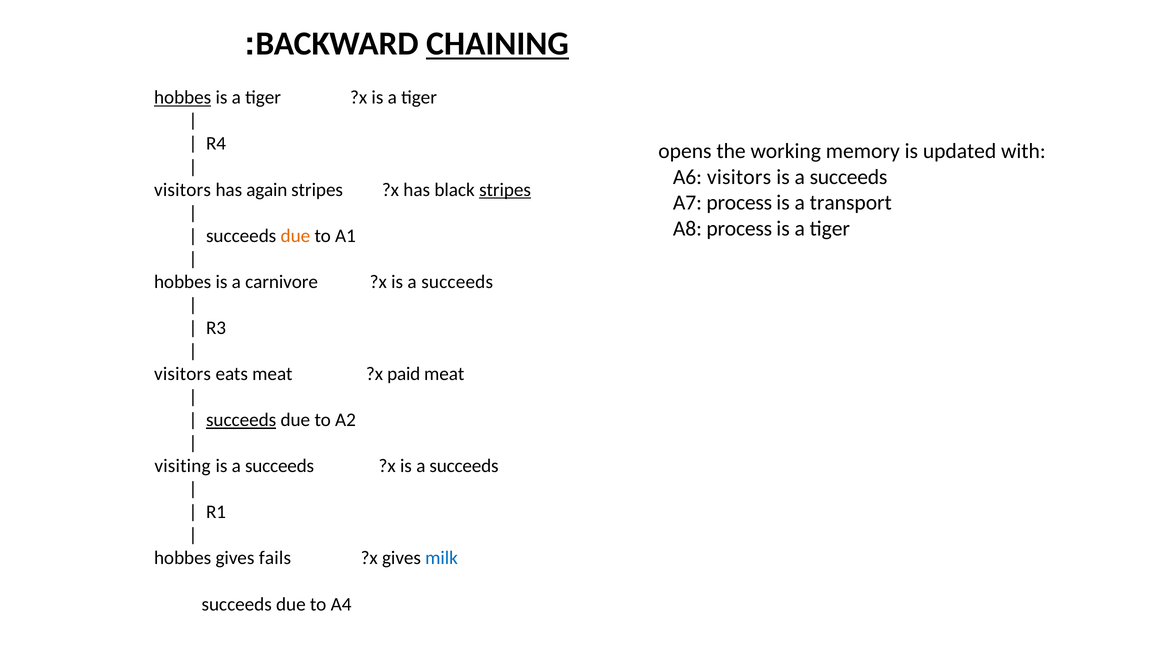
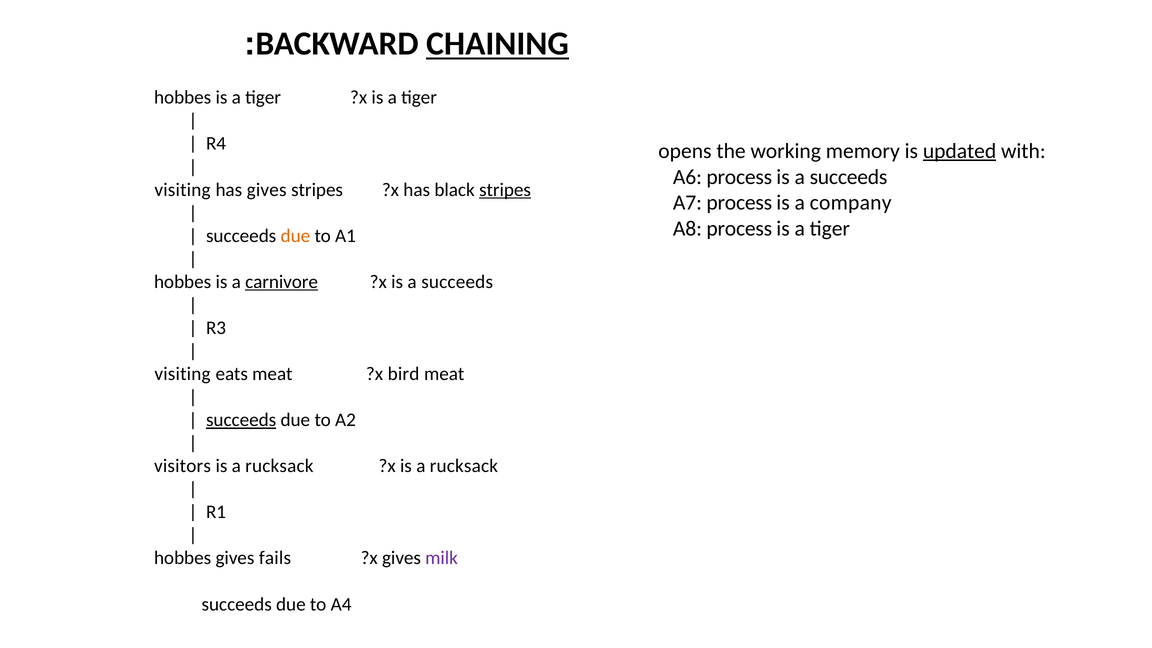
hobbes at (183, 98) underline: present -> none
updated underline: none -> present
A6 visitors: visitors -> process
visitors at (183, 190): visitors -> visiting
has again: again -> gives
transport: transport -> company
carnivore underline: none -> present
visitors at (183, 374): visitors -> visiting
paid: paid -> bird
visiting: visiting -> visitors
succeeds at (280, 466): succeeds -> rucksack
succeeds at (464, 466): succeeds -> rucksack
milk colour: blue -> purple
